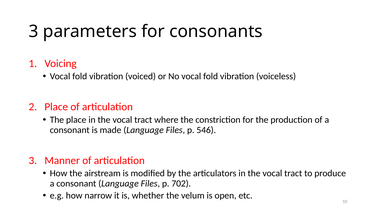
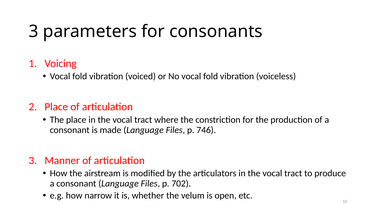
546: 546 -> 746
